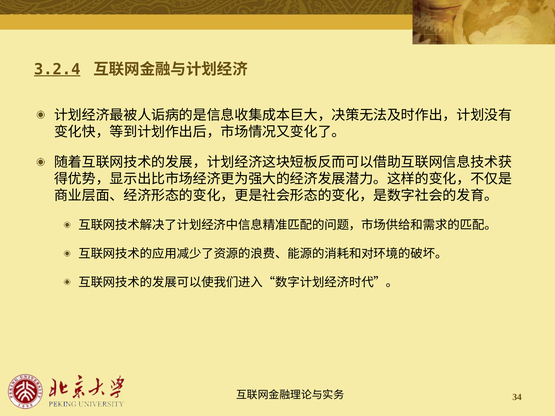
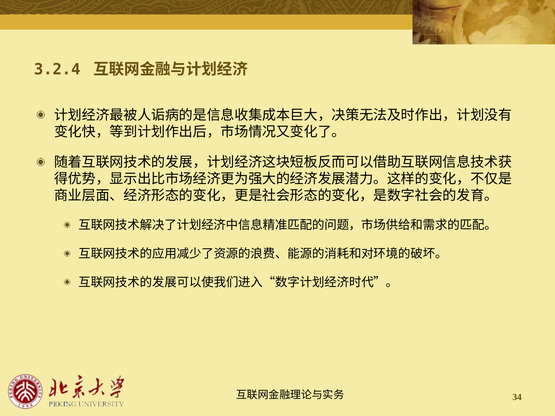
3.2.4 underline: present -> none
